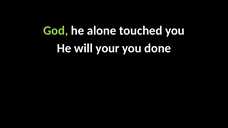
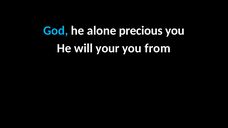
God colour: light green -> light blue
touched: touched -> precious
done: done -> from
